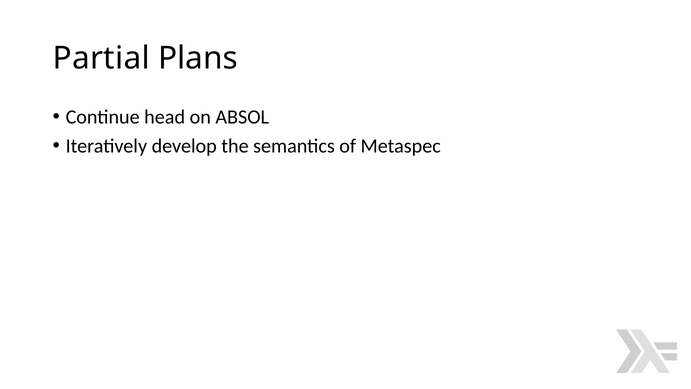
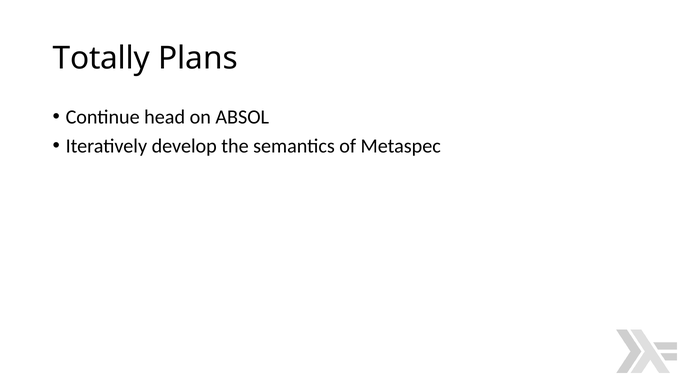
Partial: Partial -> Totally
